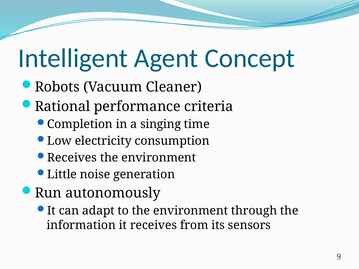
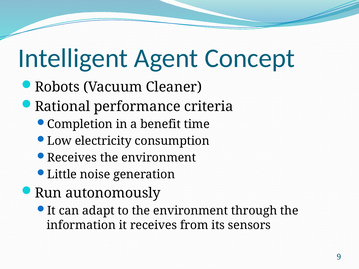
singing: singing -> benefit
